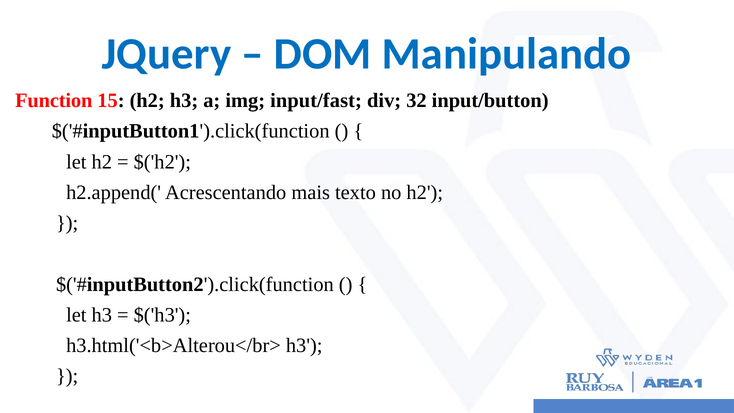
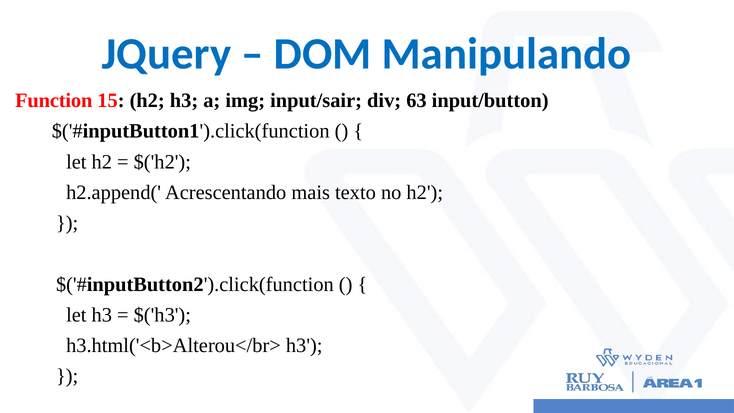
input/fast: input/fast -> input/sair
32: 32 -> 63
